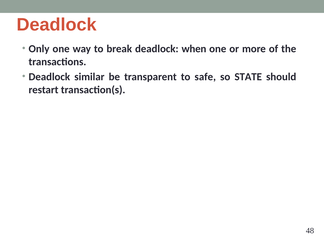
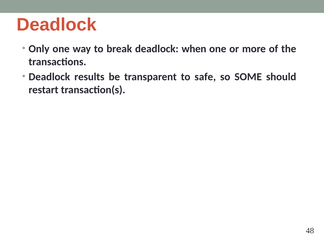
similar: similar -> results
STATE: STATE -> SOME
